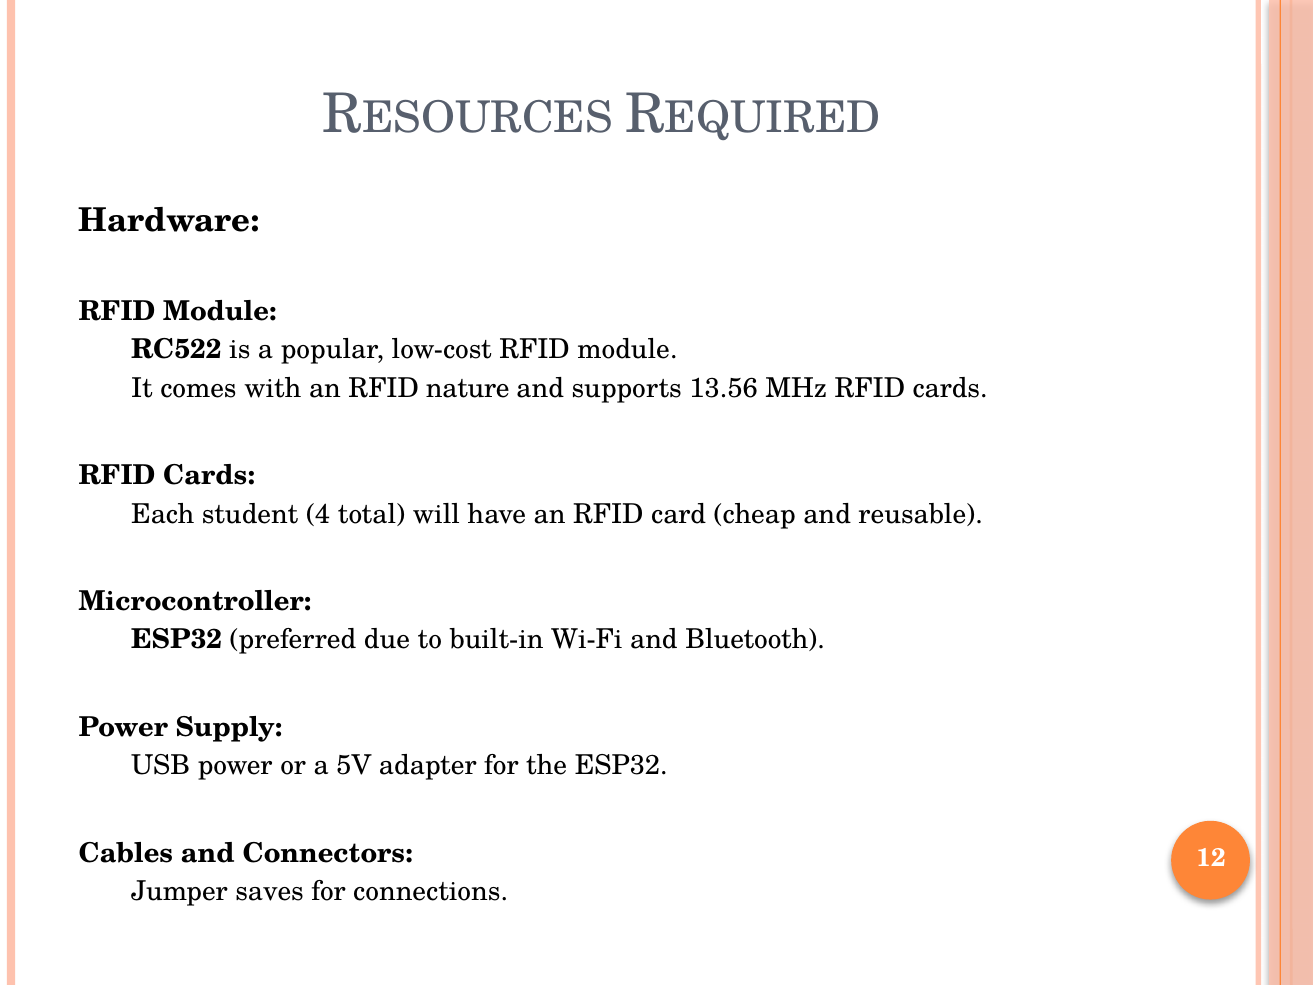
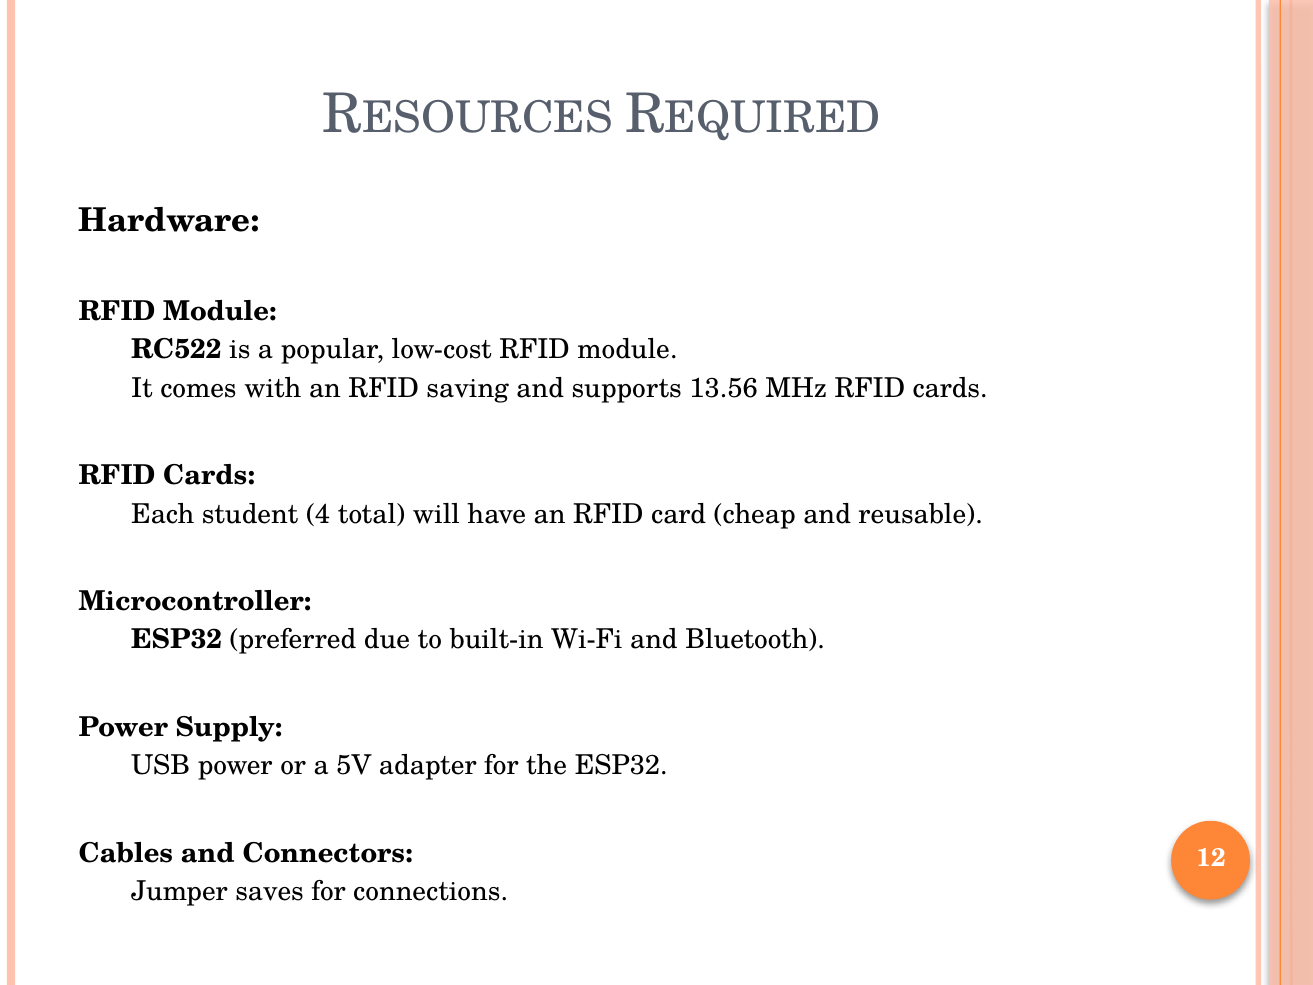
nature: nature -> saving
